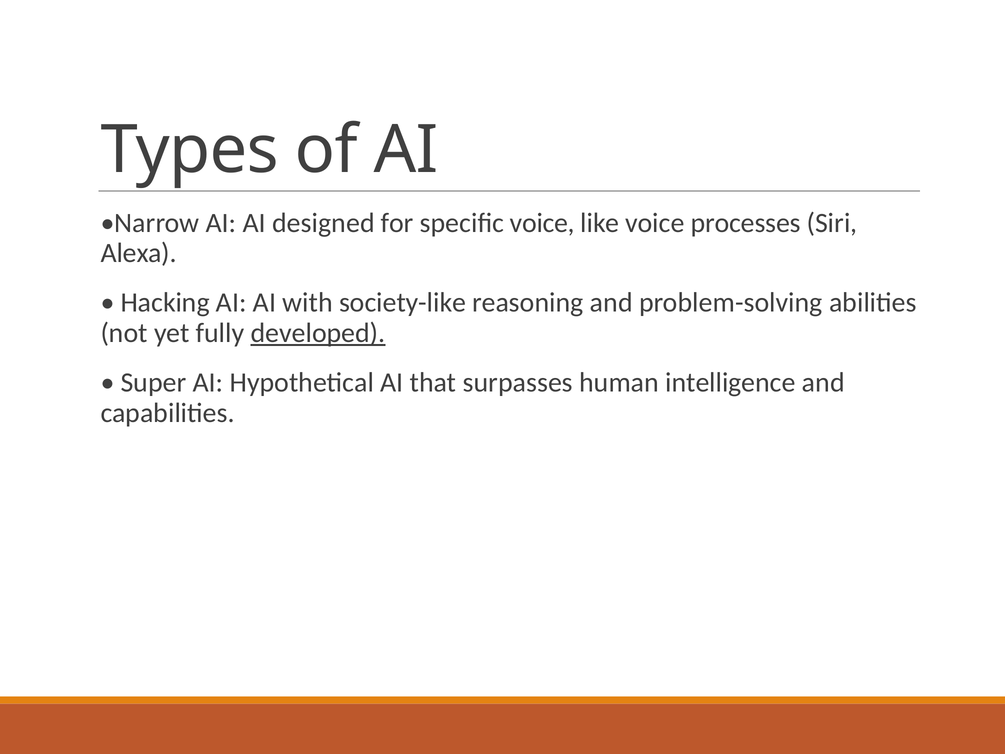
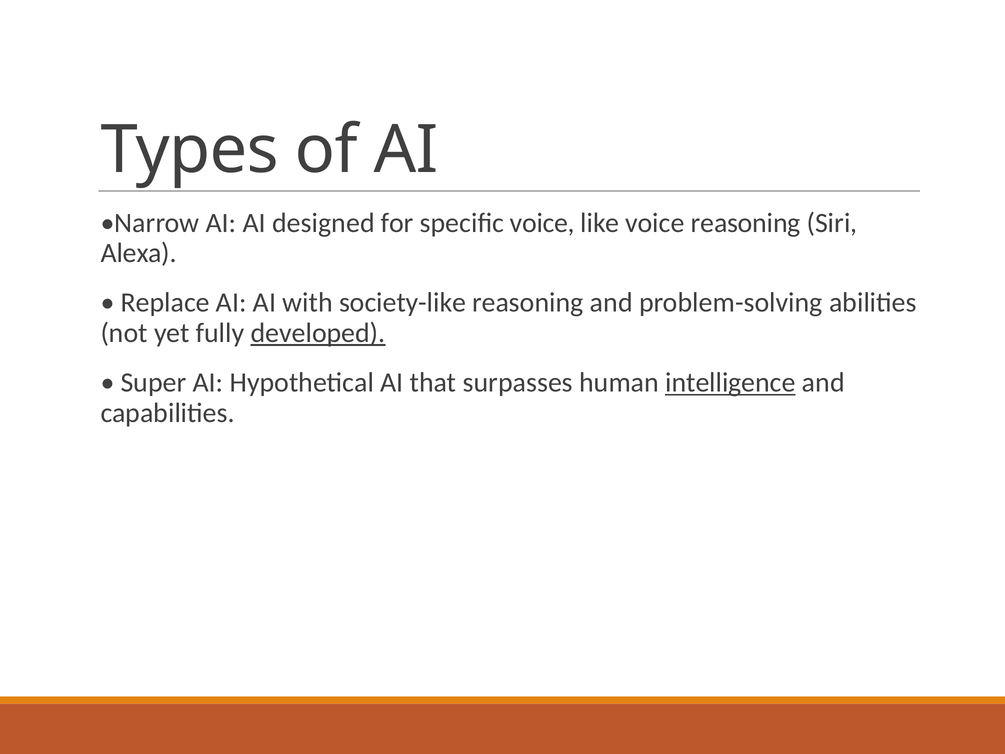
voice processes: processes -> reasoning
Hacking: Hacking -> Replace
intelligence underline: none -> present
